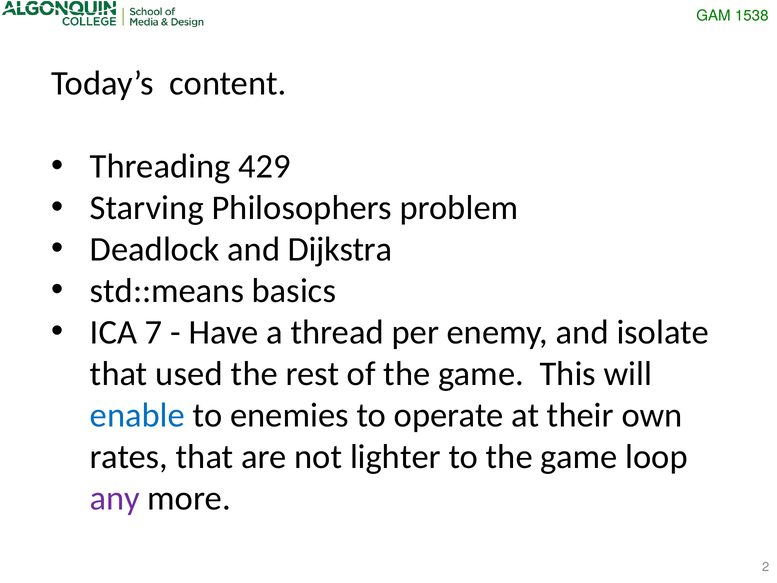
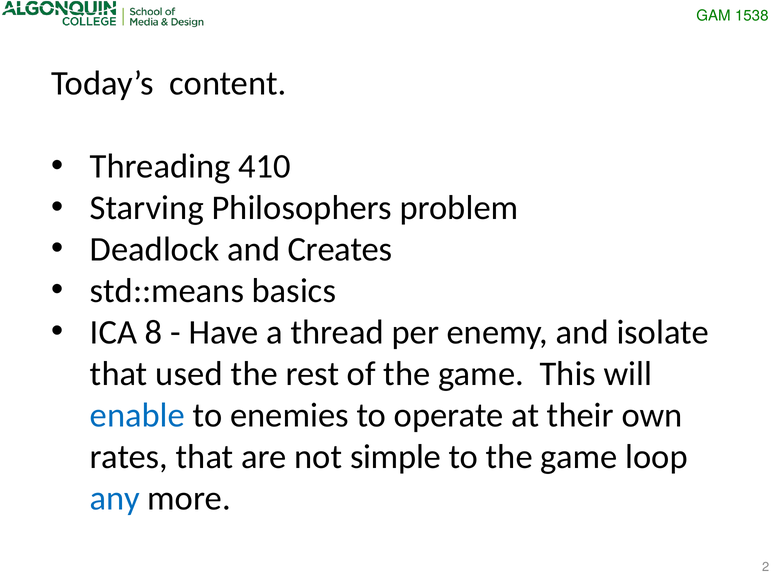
429: 429 -> 410
Dijkstra: Dijkstra -> Creates
7: 7 -> 8
lighter: lighter -> simple
any colour: purple -> blue
